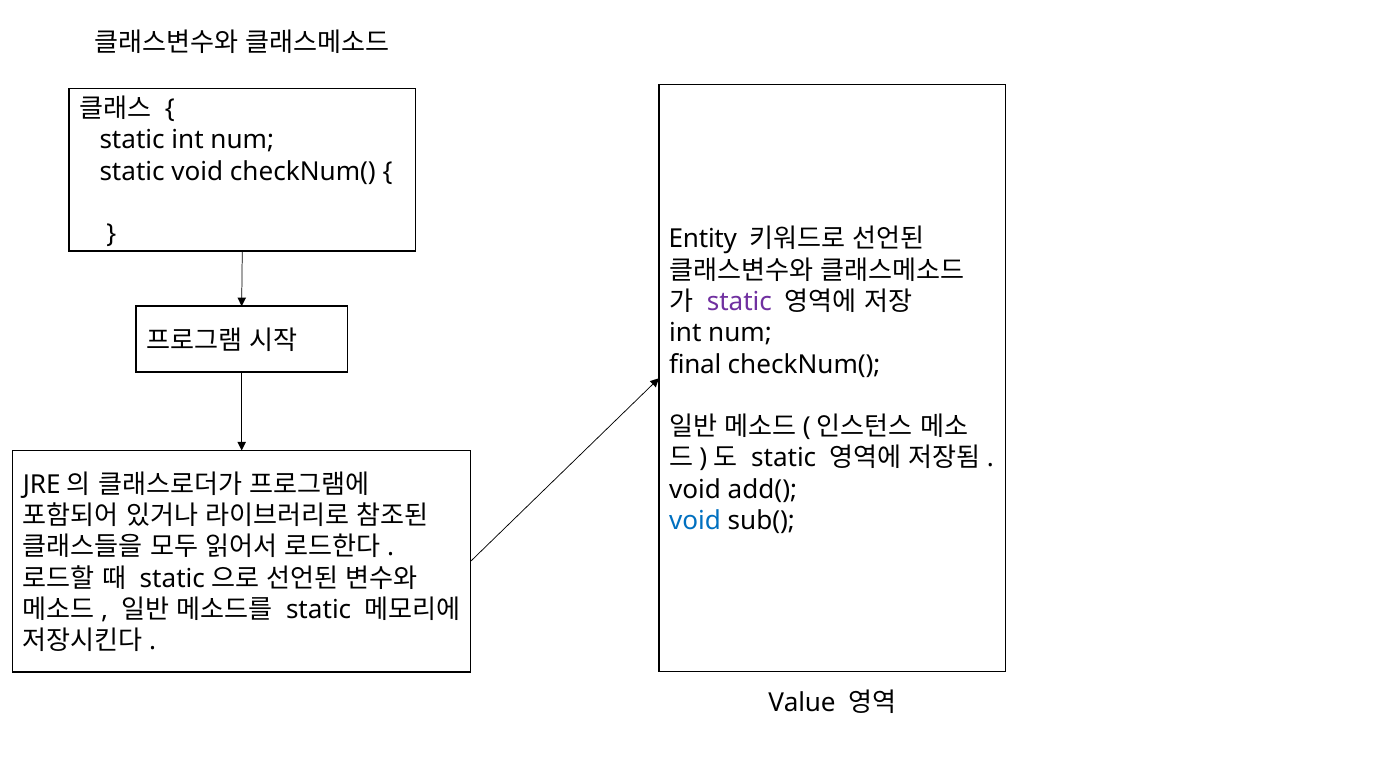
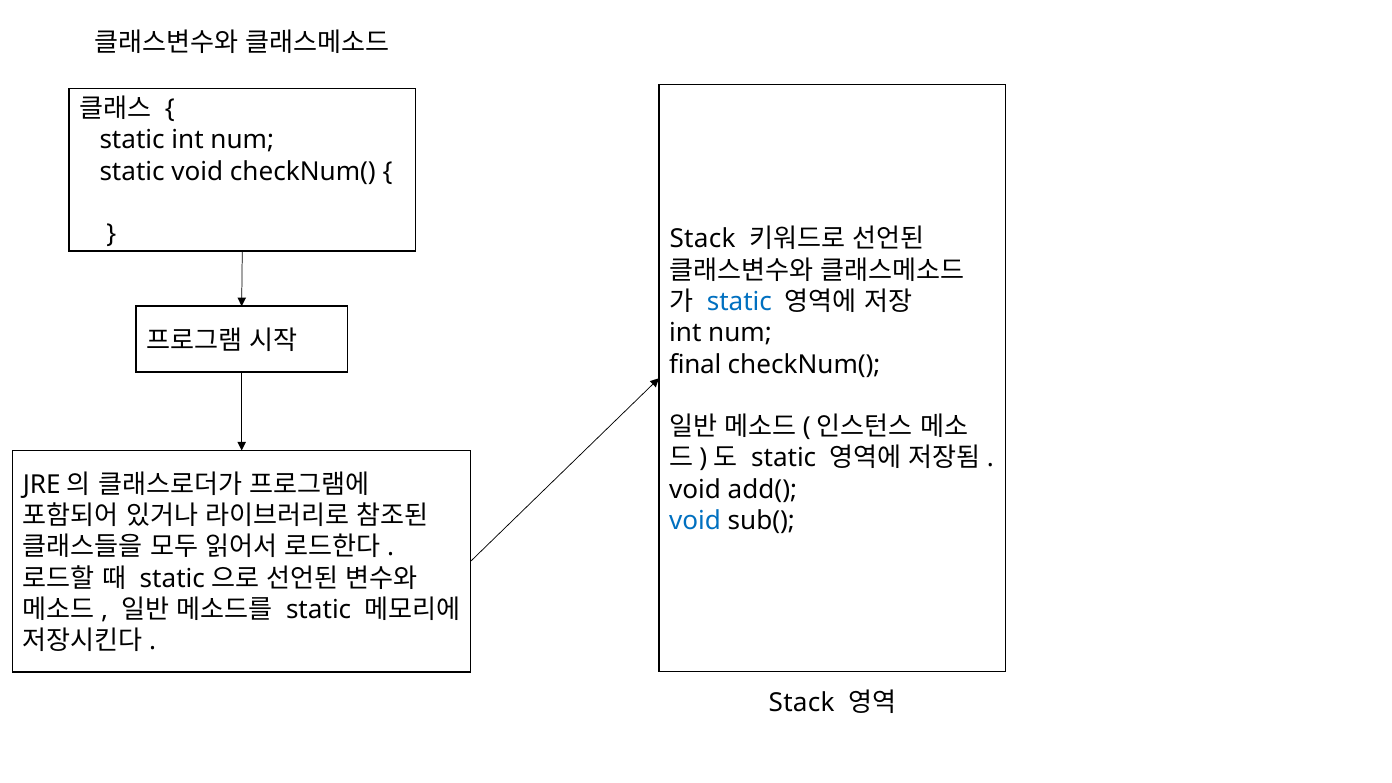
Entity at (703, 239): Entity -> Stack
static at (739, 302) colour: purple -> blue
Value at (802, 703): Value -> Stack
